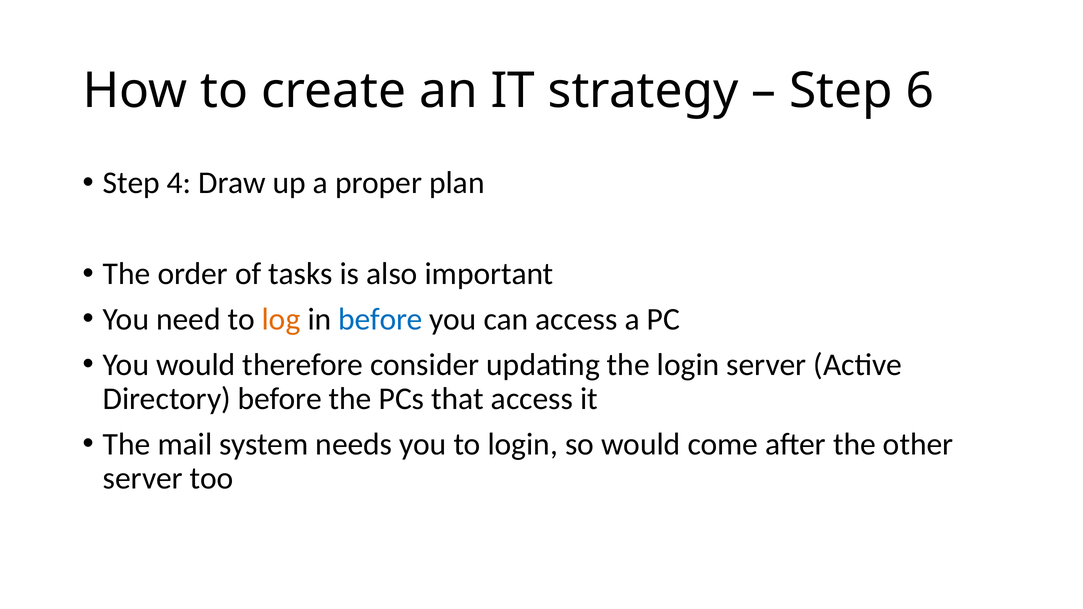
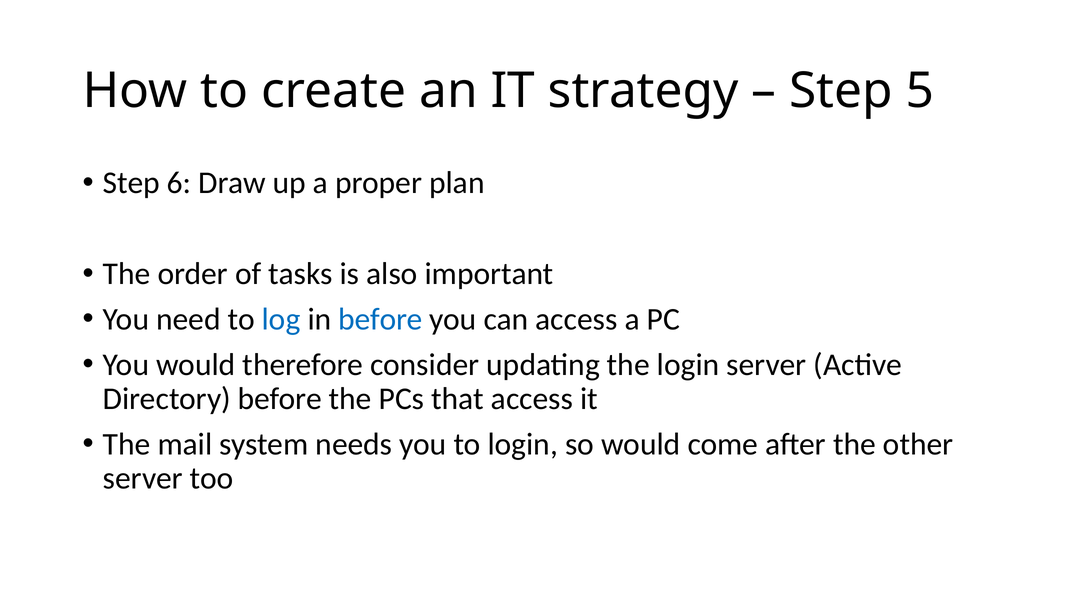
6: 6 -> 5
4: 4 -> 6
log colour: orange -> blue
